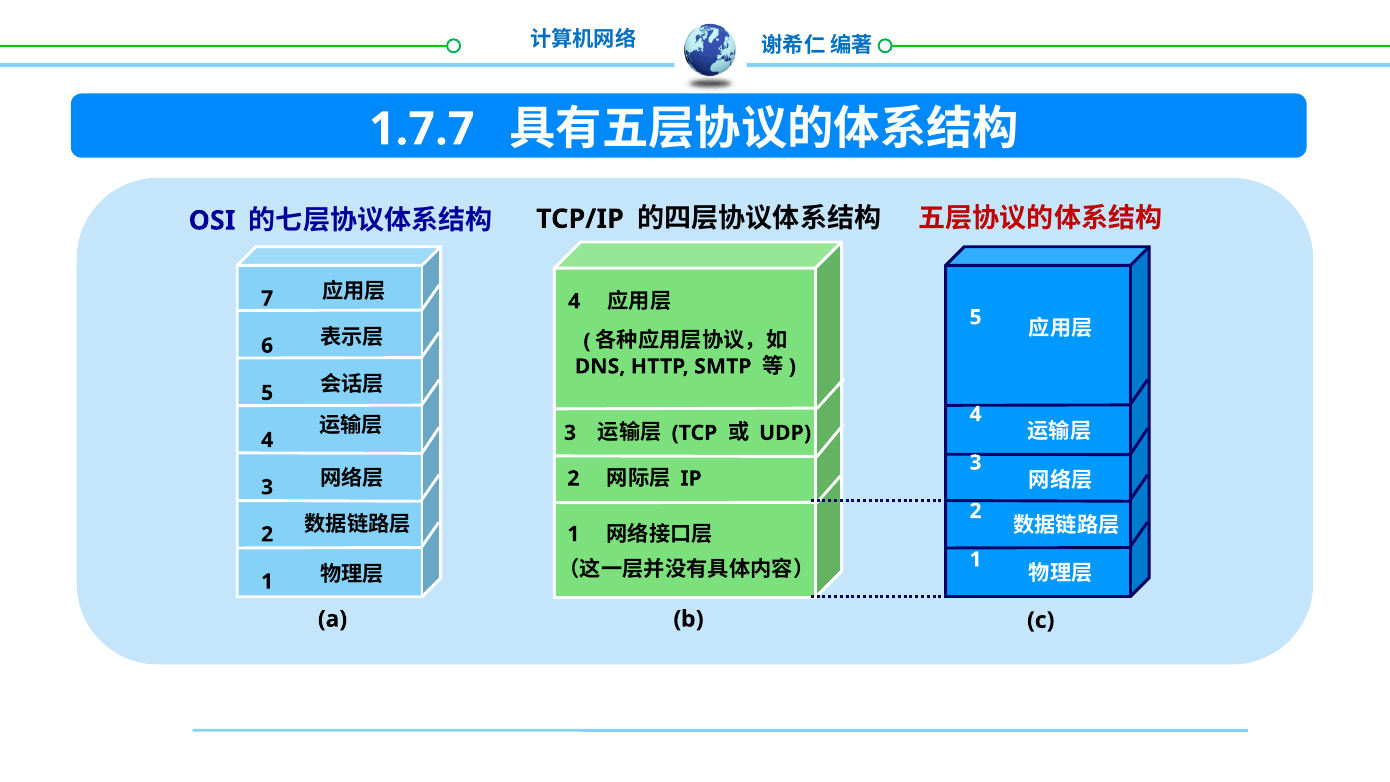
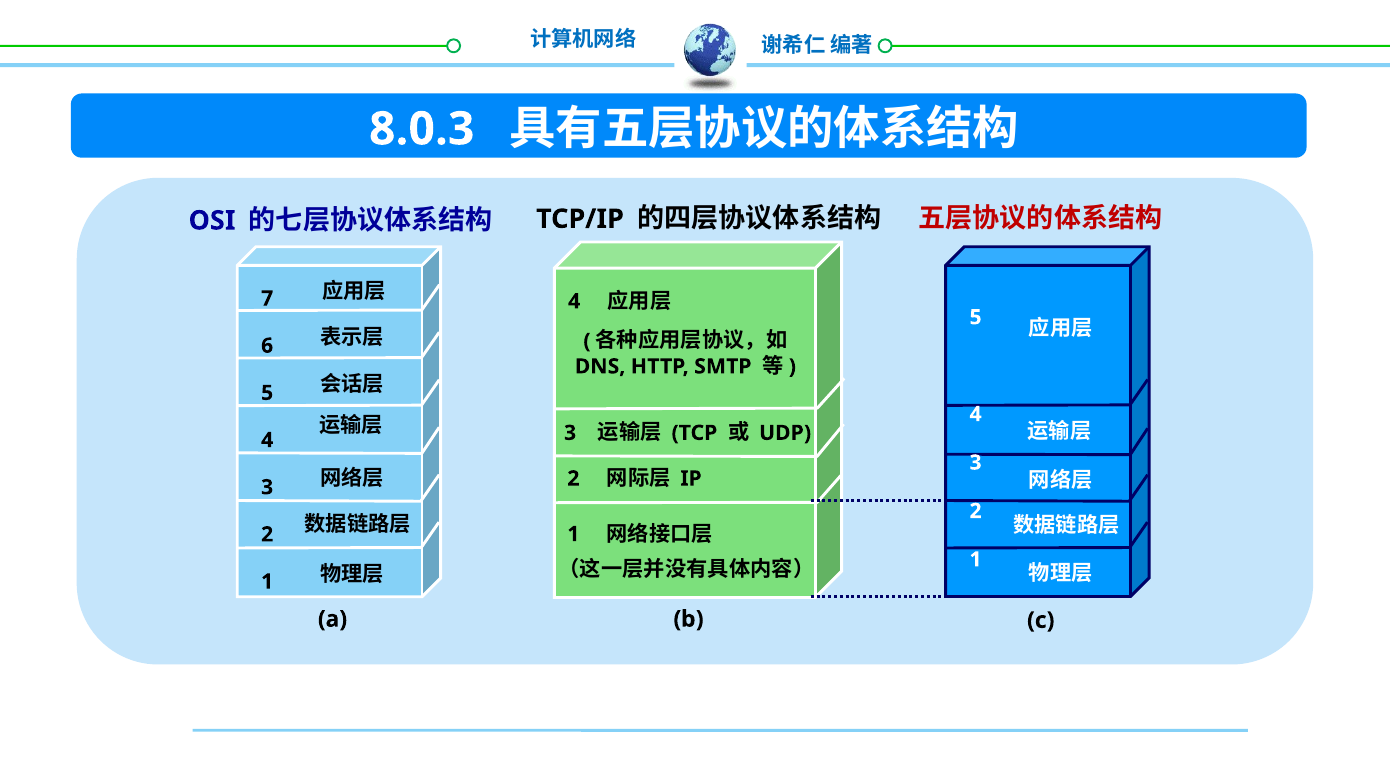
1.7.7: 1.7.7 -> 8.0.3
